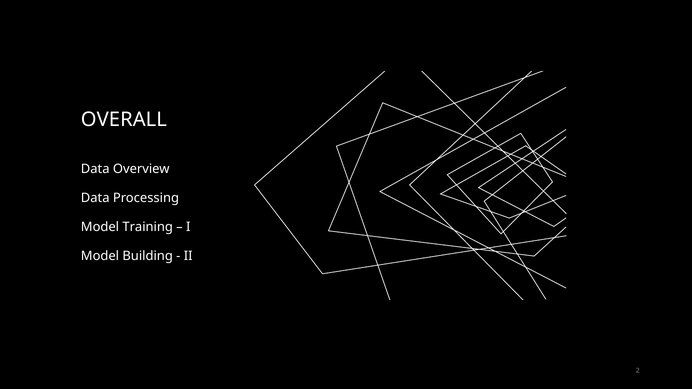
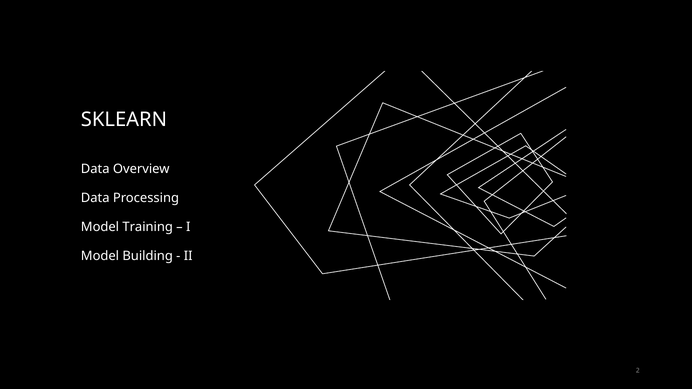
OVERALL: OVERALL -> SKLEARN
